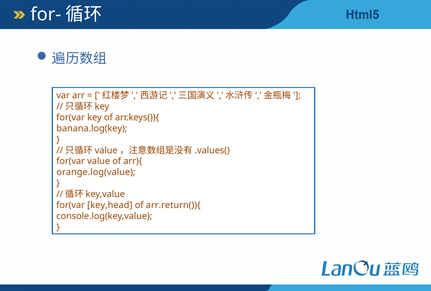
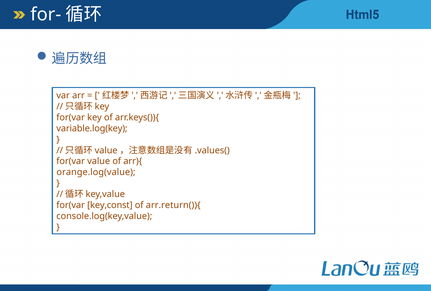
banana.log(key: banana.log(key -> variable.log(key
key,head: key,head -> key,const
